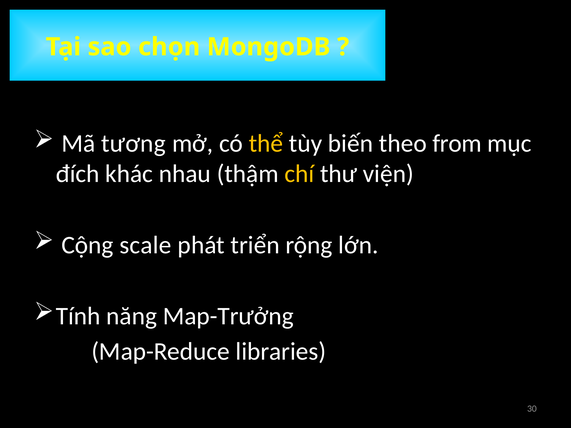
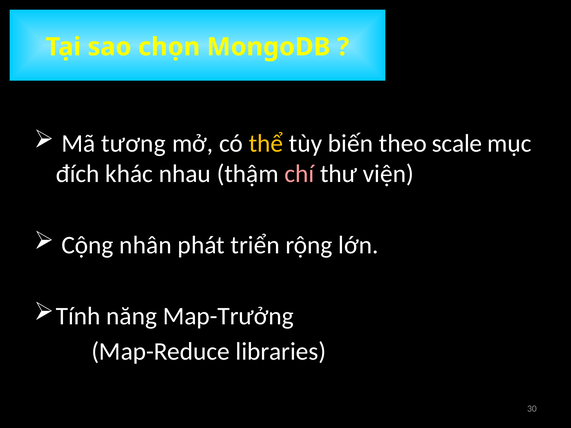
from: from -> scale
chí colour: yellow -> pink
scale: scale -> nhân
